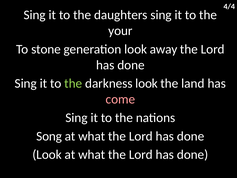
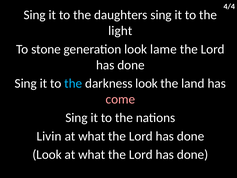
your: your -> light
away: away -> lame
the at (73, 83) colour: light green -> light blue
Song: Song -> Livin
